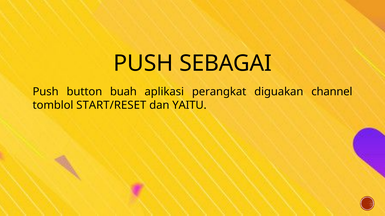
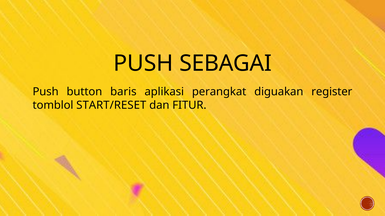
buah: buah -> baris
channel: channel -> register
YAITU: YAITU -> FITUR
